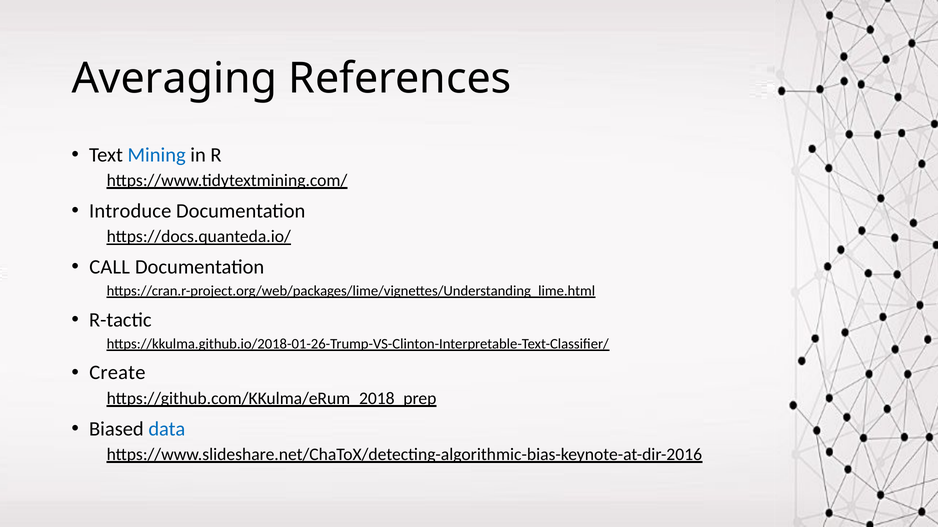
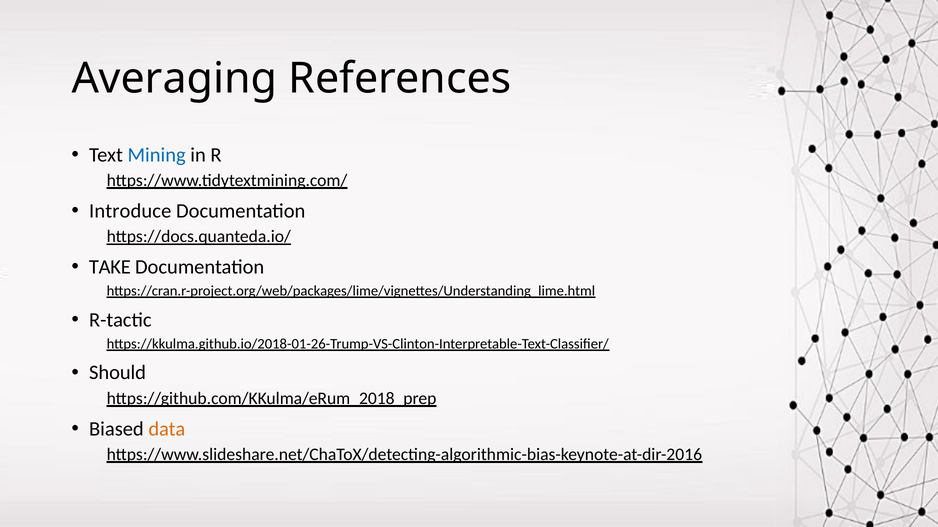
CALL: CALL -> TAKE
Create: Create -> Should
data colour: blue -> orange
